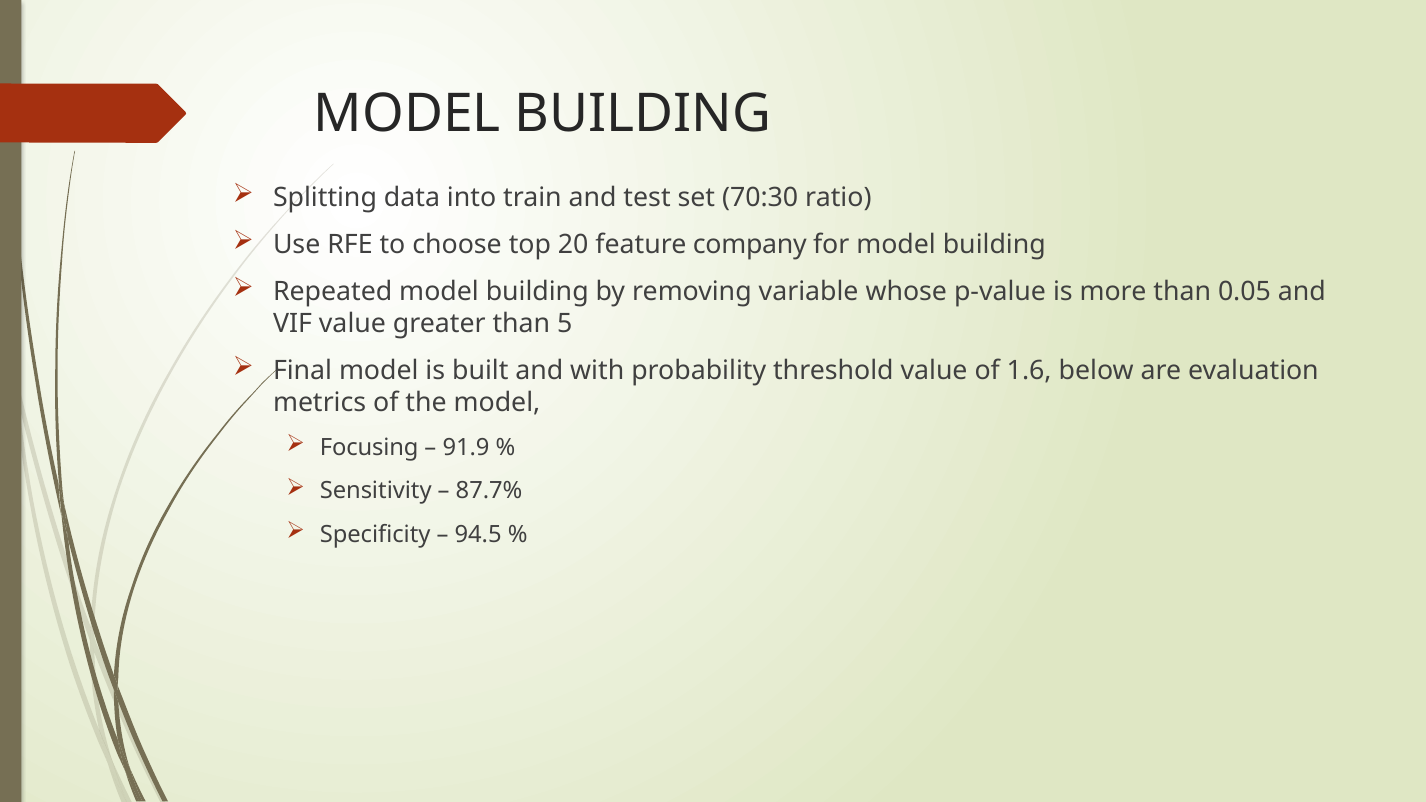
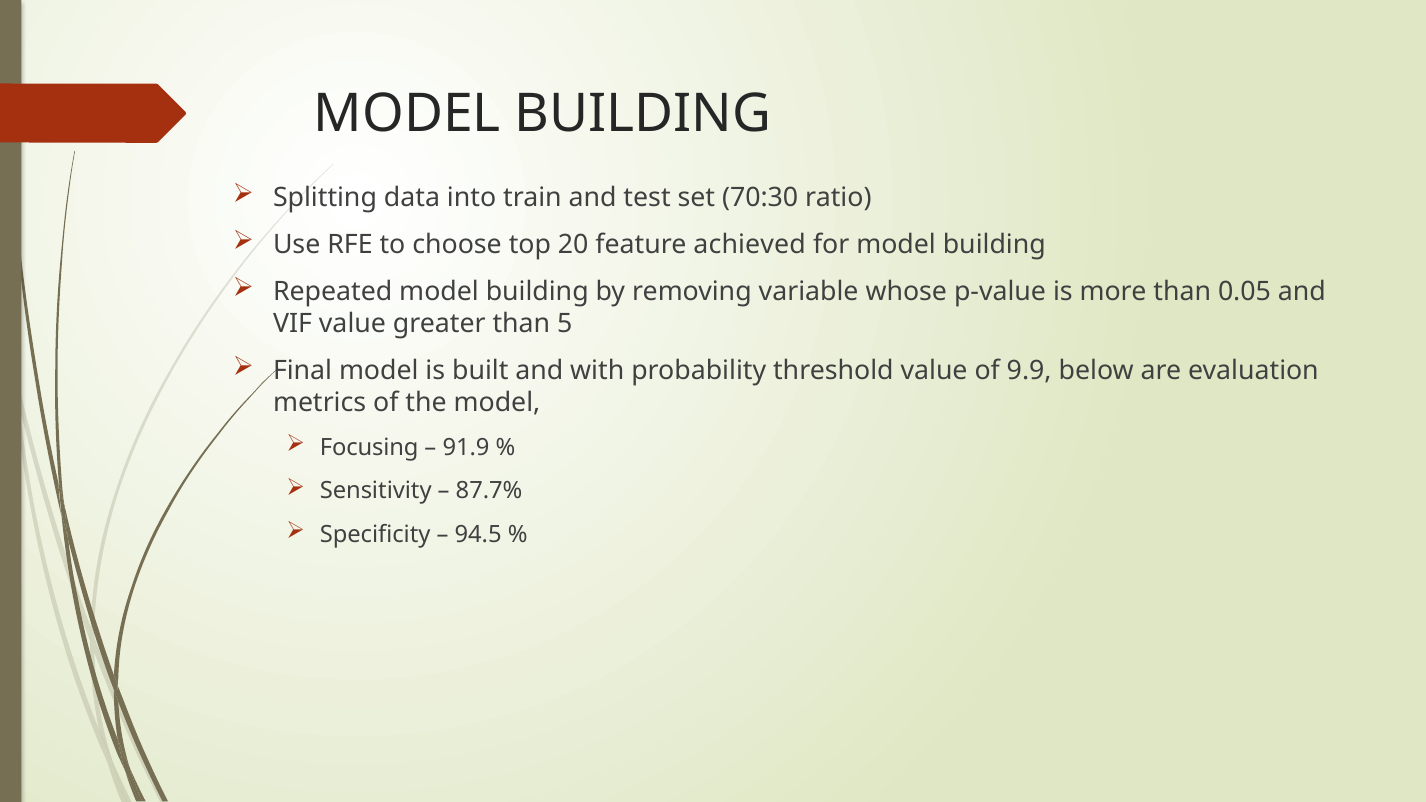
company: company -> achieved
1.6: 1.6 -> 9.9
